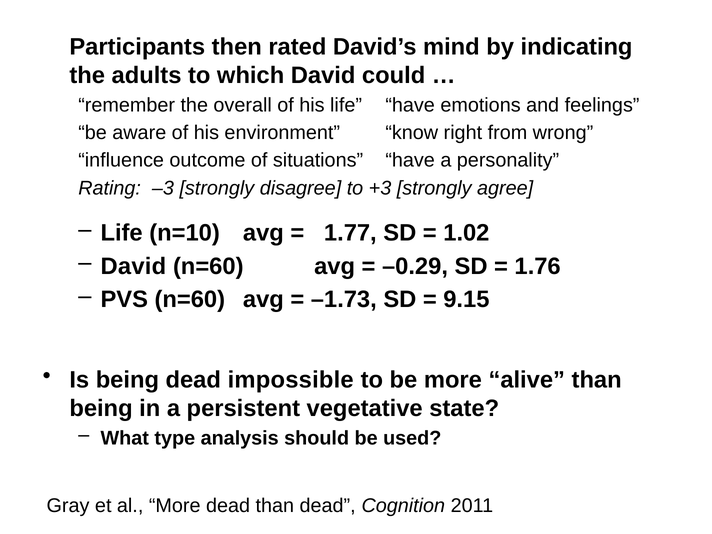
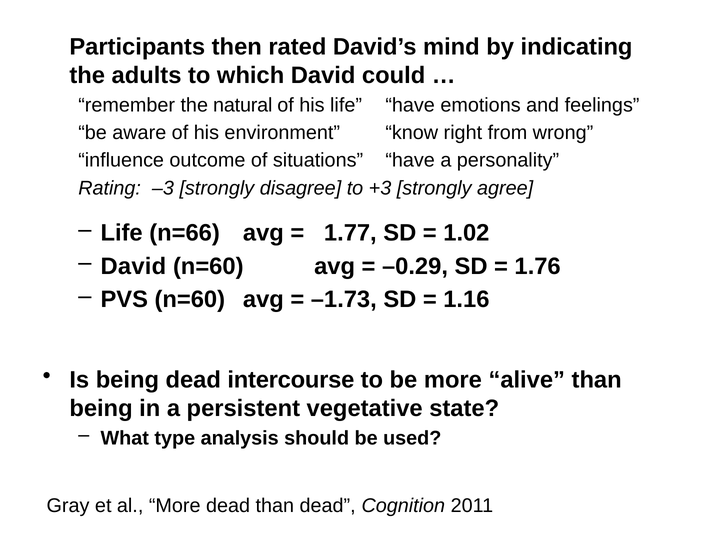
overall: overall -> natural
n=10: n=10 -> n=66
9.15: 9.15 -> 1.16
impossible: impossible -> intercourse
